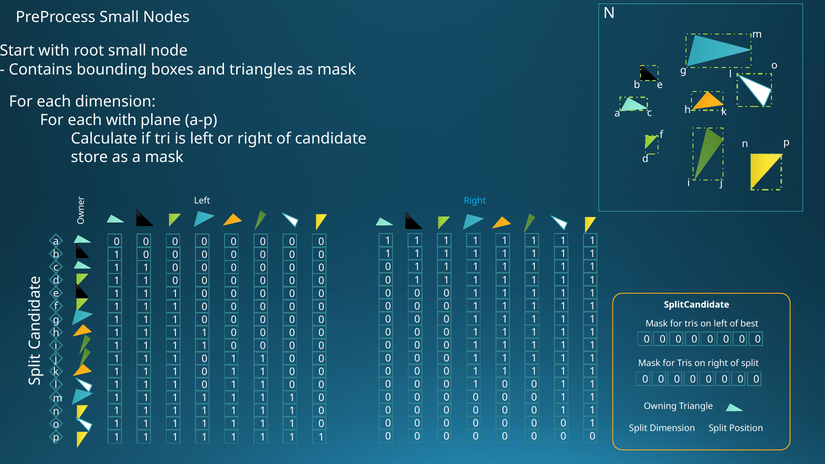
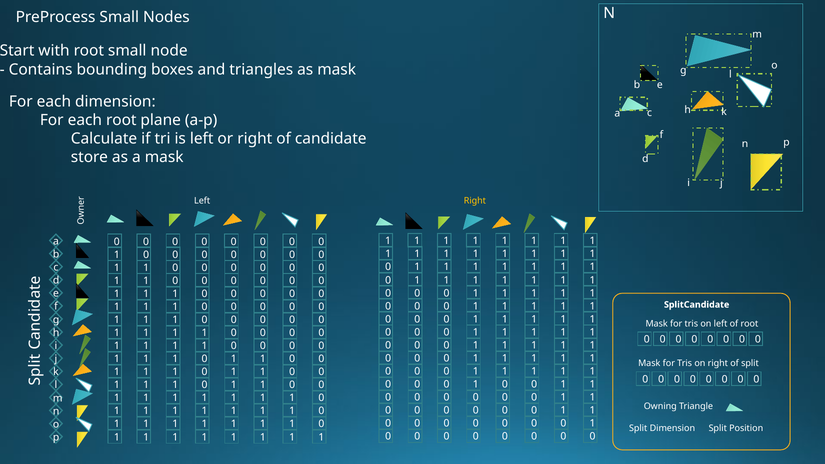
each with: with -> root
Right at (475, 201) colour: light blue -> yellow
of best: best -> root
